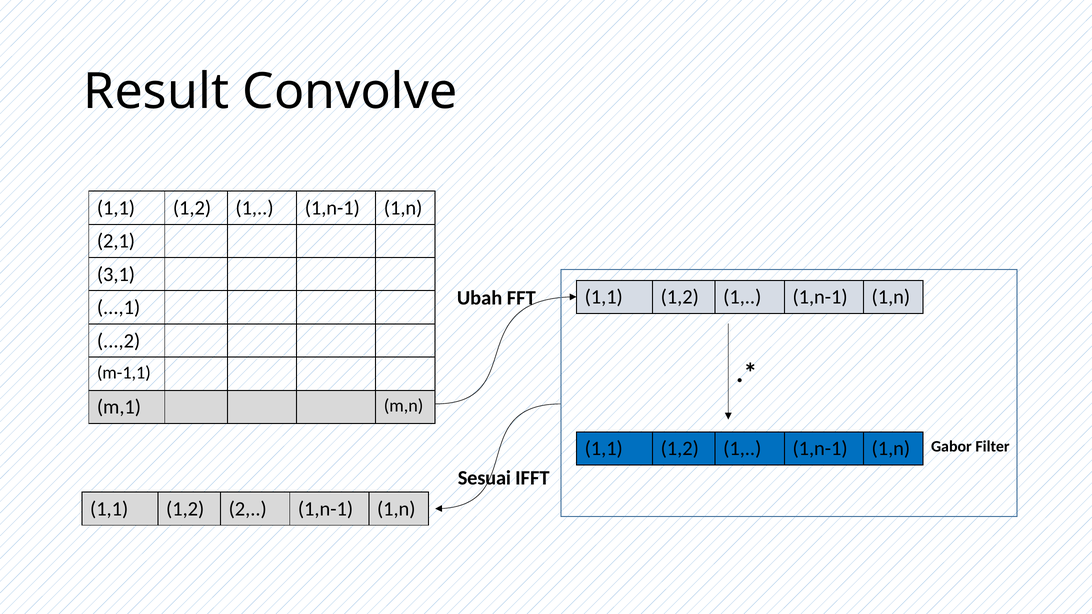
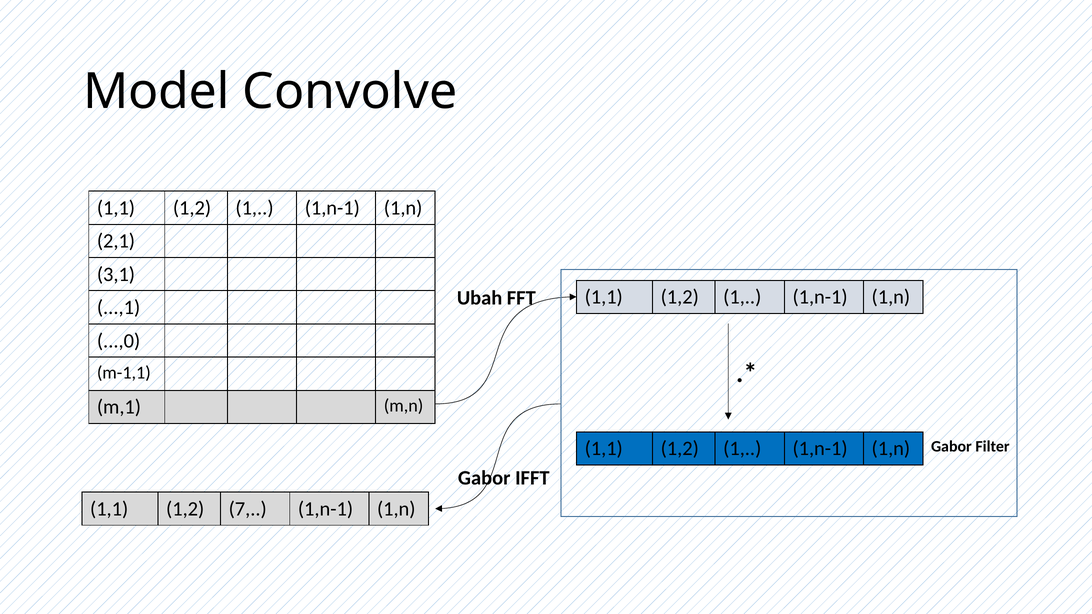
Result: Result -> Model
...,2: ...,2 -> ...,0
Sesuai at (484, 478): Sesuai -> Gabor
2: 2 -> 7
